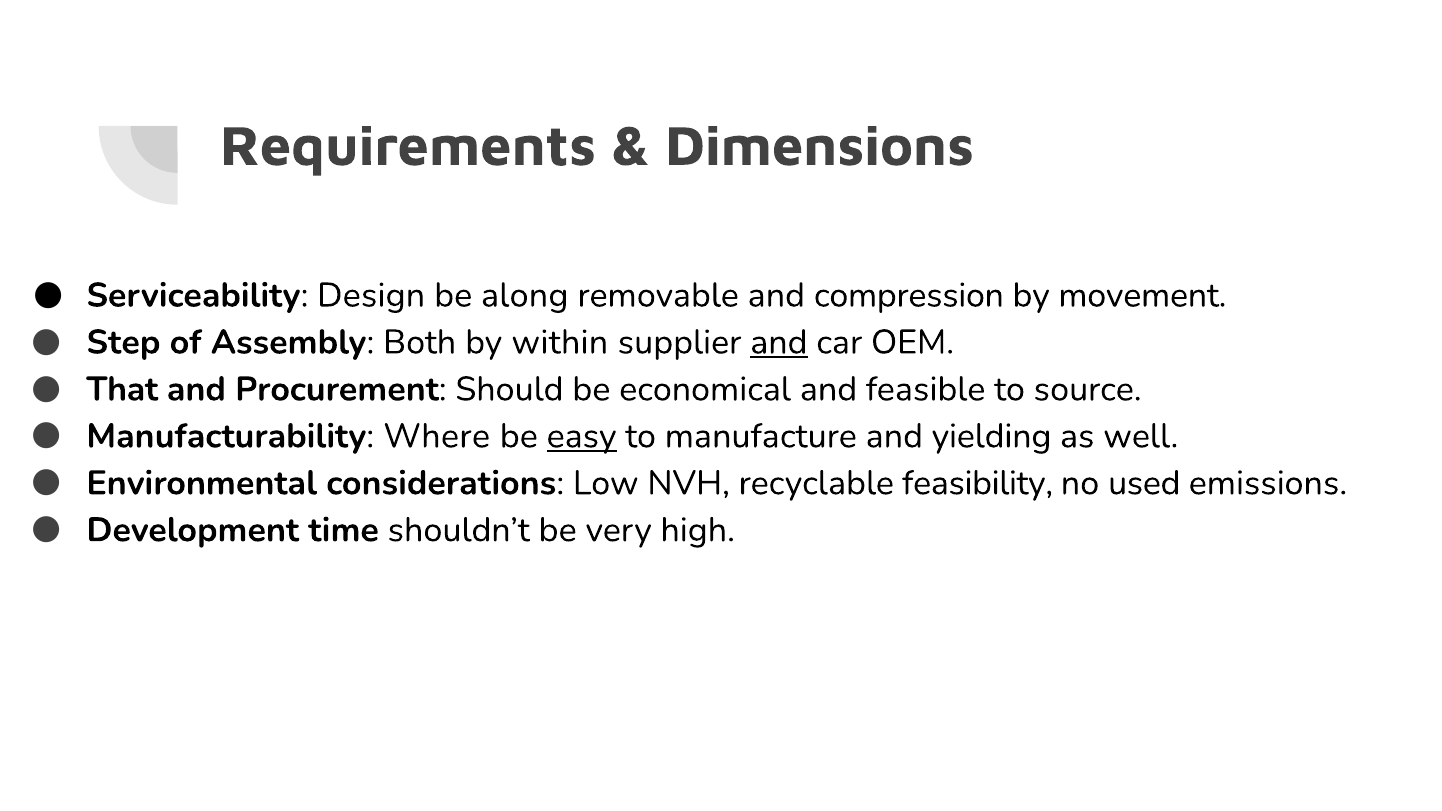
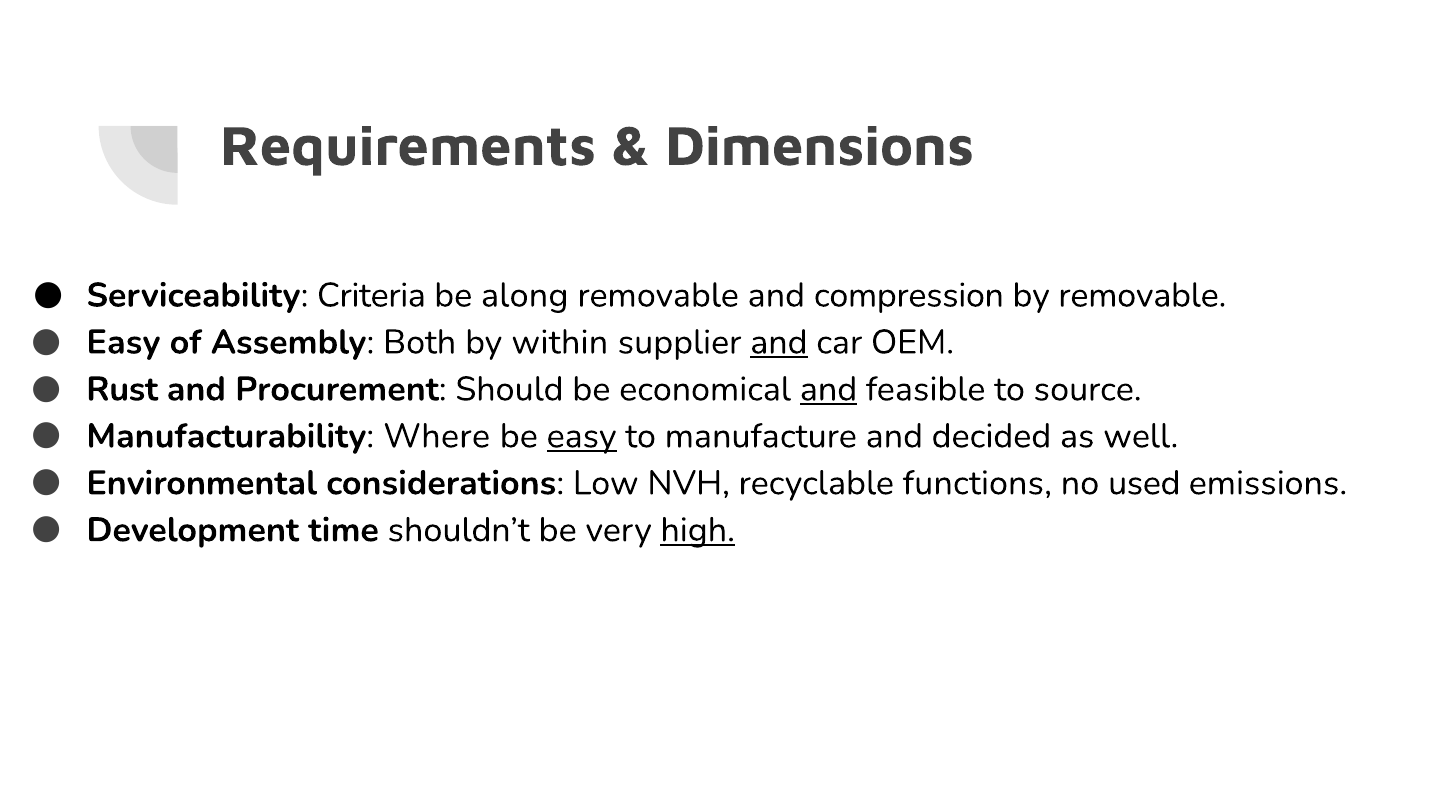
Design: Design -> Criteria
by movement: movement -> removable
Step at (123, 342): Step -> Easy
That: That -> Rust
and at (828, 389) underline: none -> present
yielding: yielding -> decided
feasibility: feasibility -> functions
high underline: none -> present
